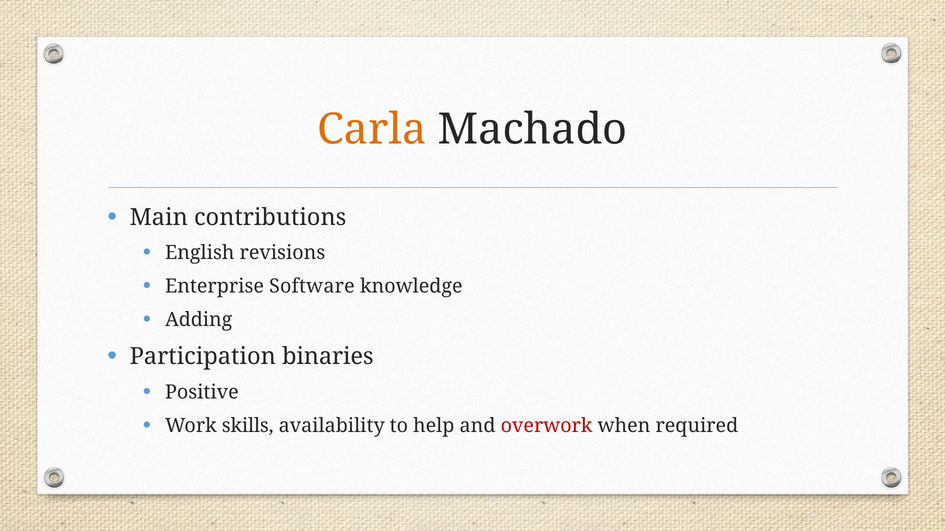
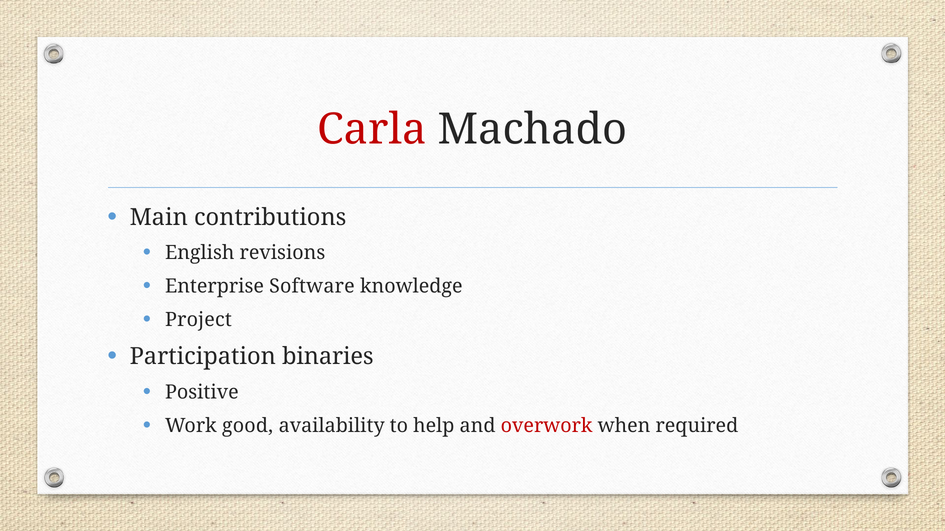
Carla colour: orange -> red
Adding: Adding -> Project
skills: skills -> good
